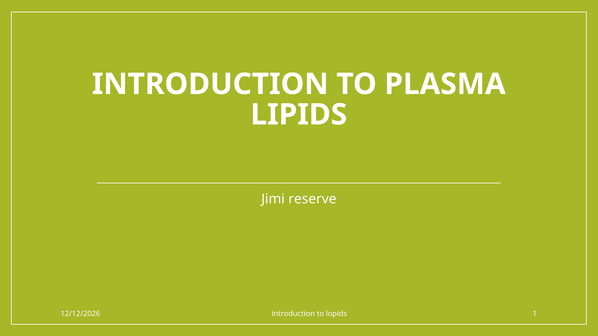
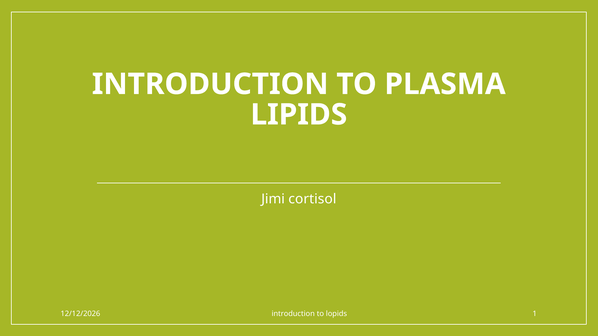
reserve: reserve -> cortisol
